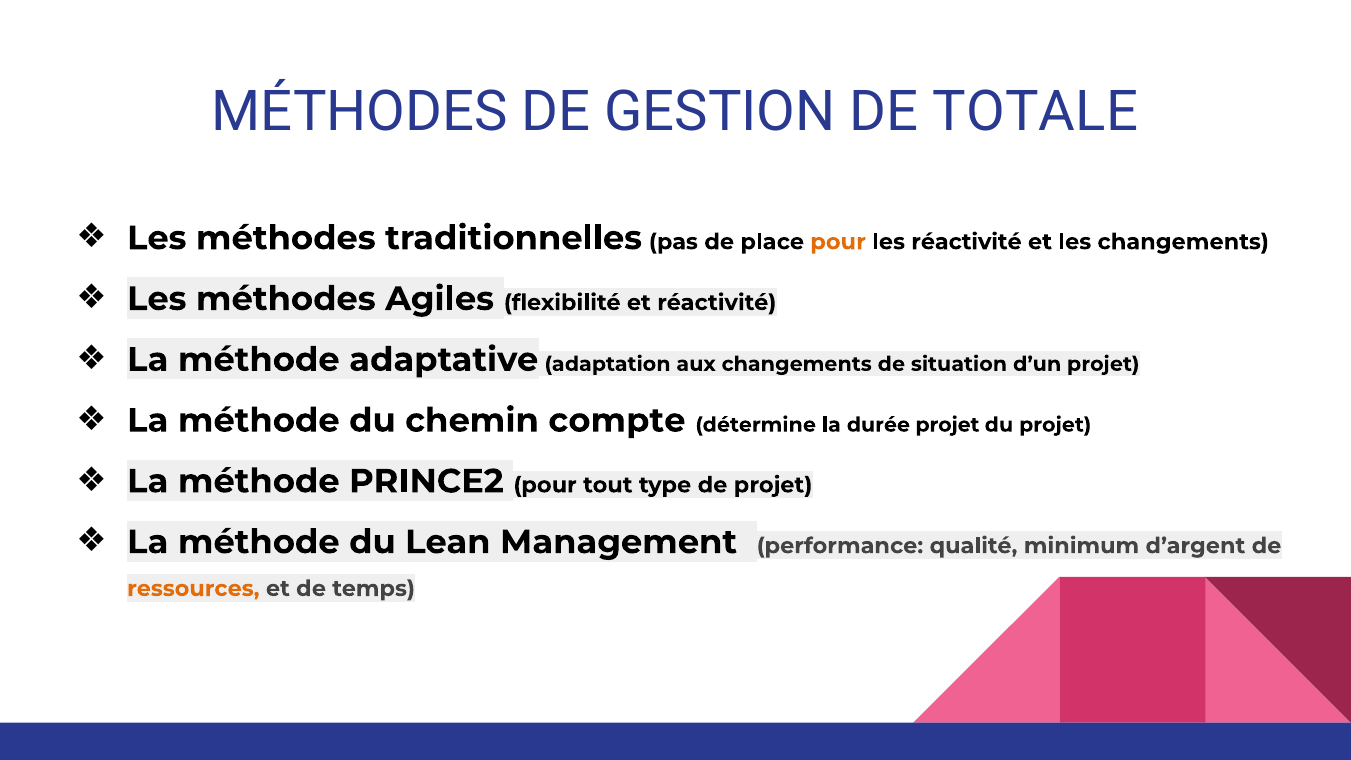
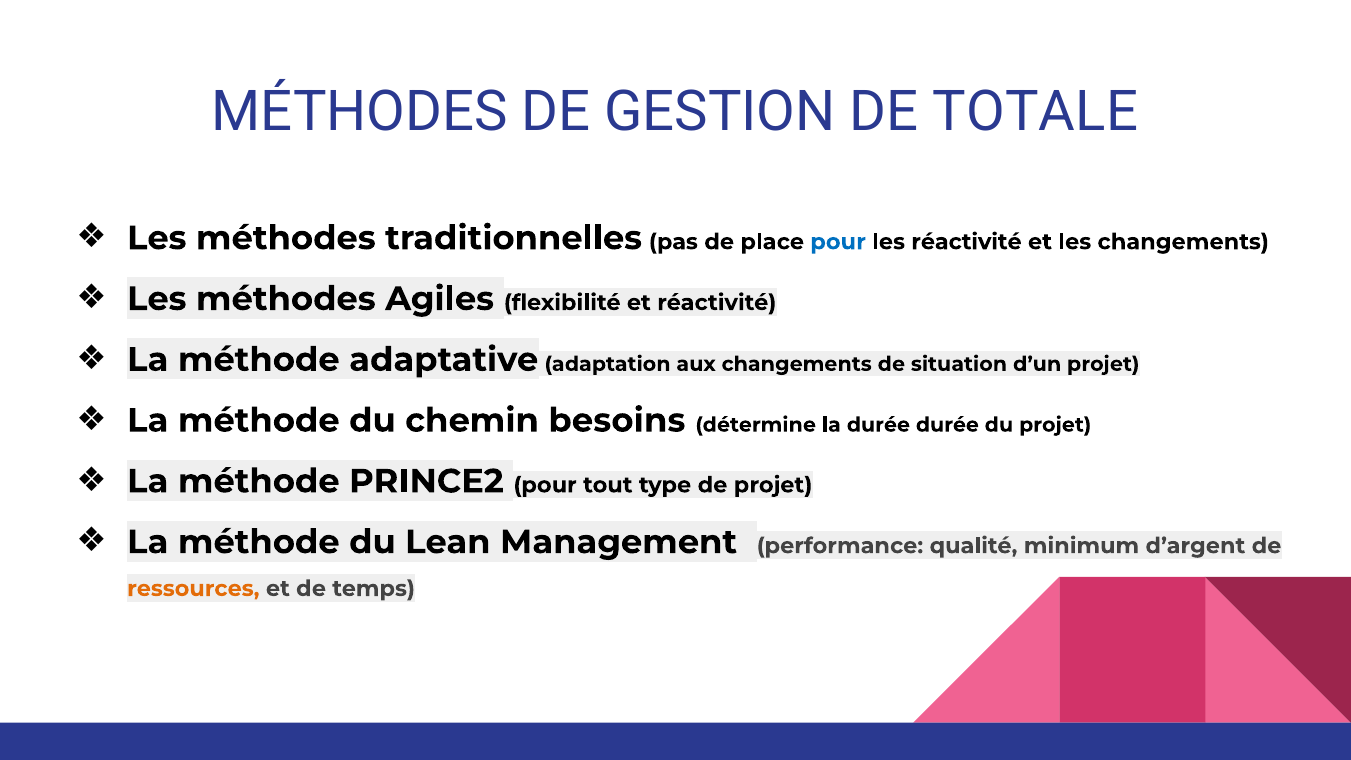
pour at (838, 242) colour: orange -> blue
compte: compte -> besoins
durée projet: projet -> durée
